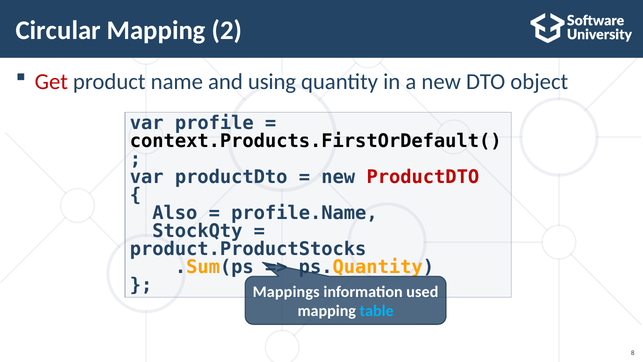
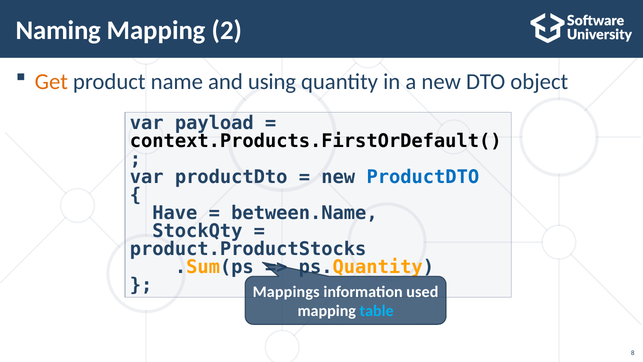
Circular: Circular -> Naming
Get colour: red -> orange
profile: profile -> payload
ProductDTO at (423, 177) colour: red -> blue
Also: Also -> Have
profile.Name: profile.Name -> between.Name
